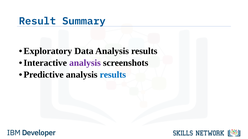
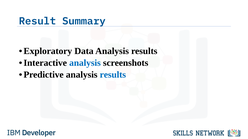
analysis at (85, 63) colour: purple -> blue
